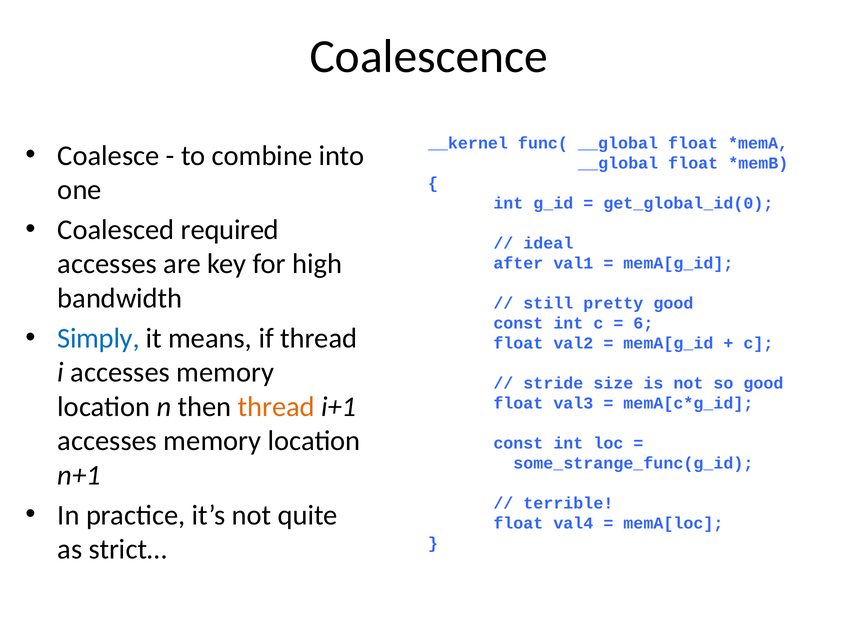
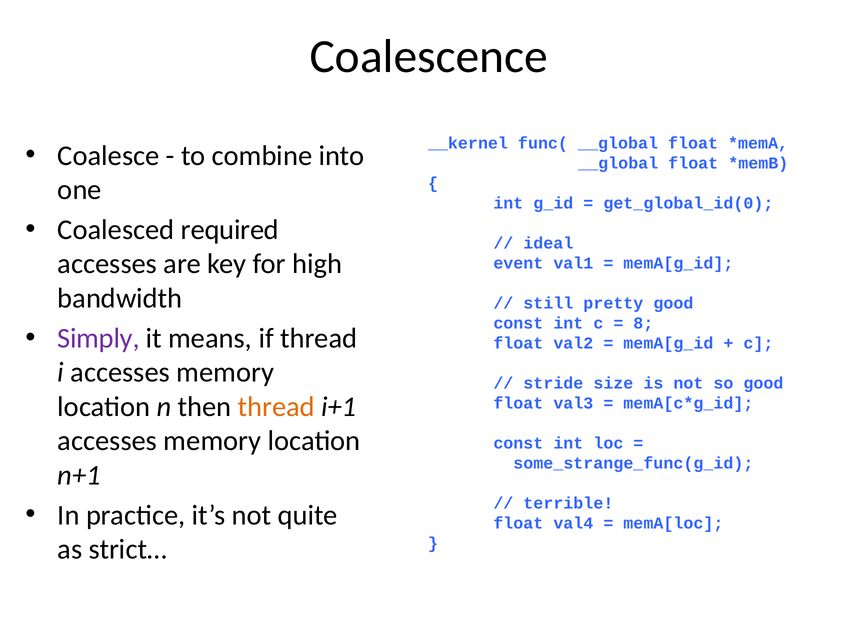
after: after -> event
6: 6 -> 8
Simply colour: blue -> purple
